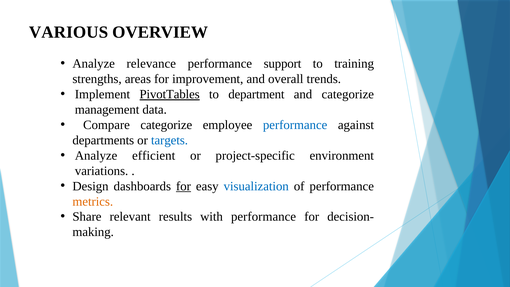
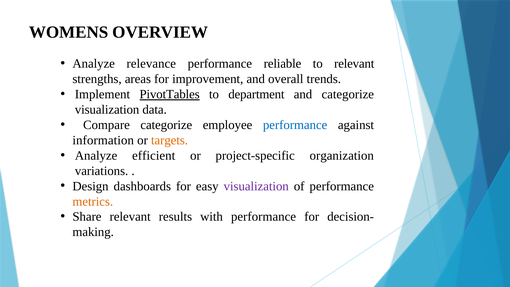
VARIOUS: VARIOUS -> WOMENS
support: support -> reliable
to training: training -> relevant
management at (107, 110): management -> visualization
departments: departments -> information
targets colour: blue -> orange
environment: environment -> organization
for at (183, 186) underline: present -> none
visualization at (256, 186) colour: blue -> purple
